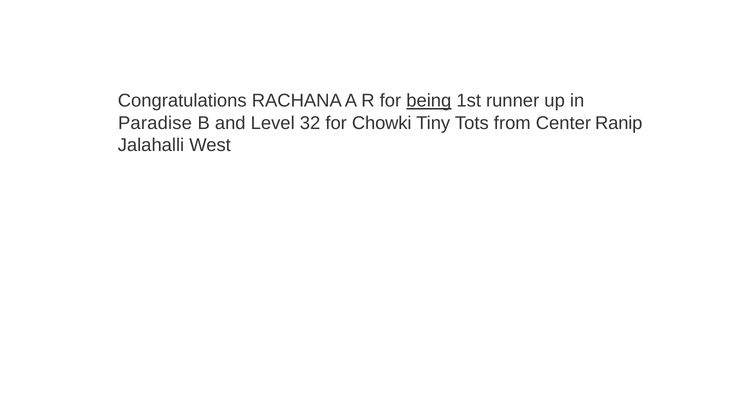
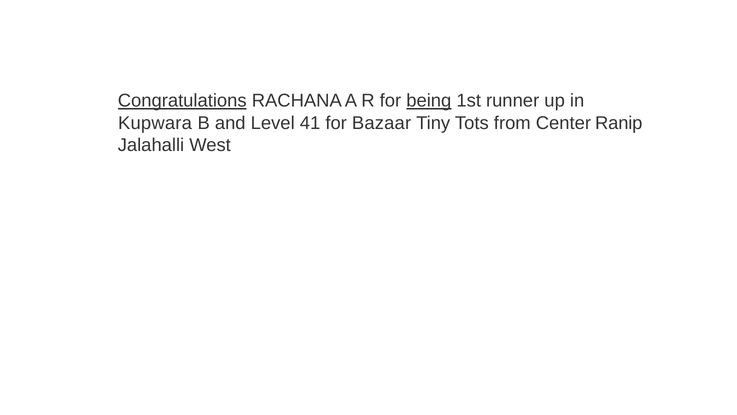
Congratulations underline: none -> present
Paradise: Paradise -> Kupwara
32: 32 -> 41
Chowki: Chowki -> Bazaar
